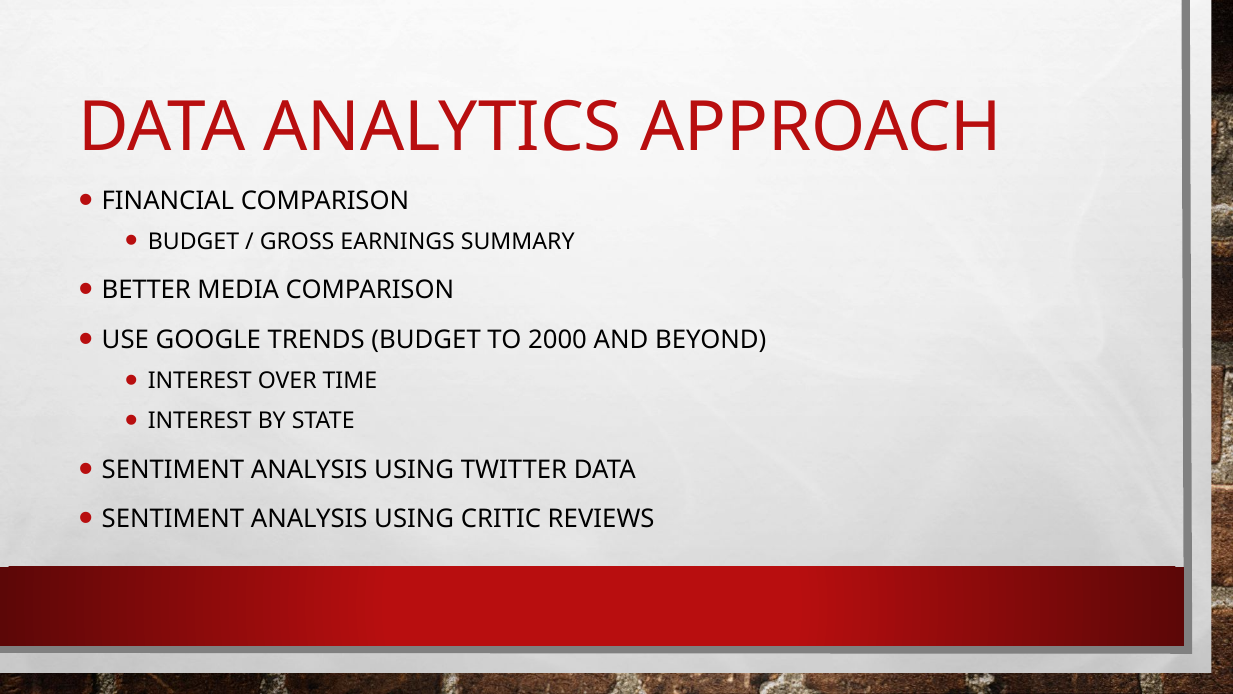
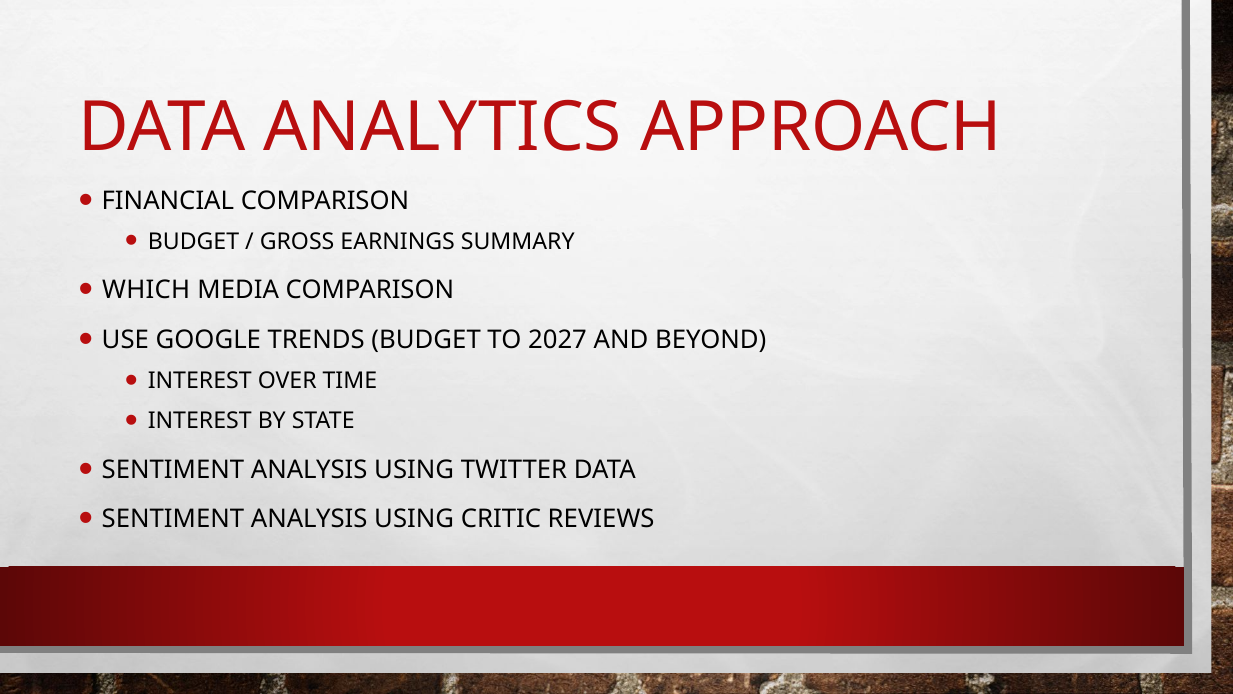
BETTER: BETTER -> WHICH
2000: 2000 -> 2027
